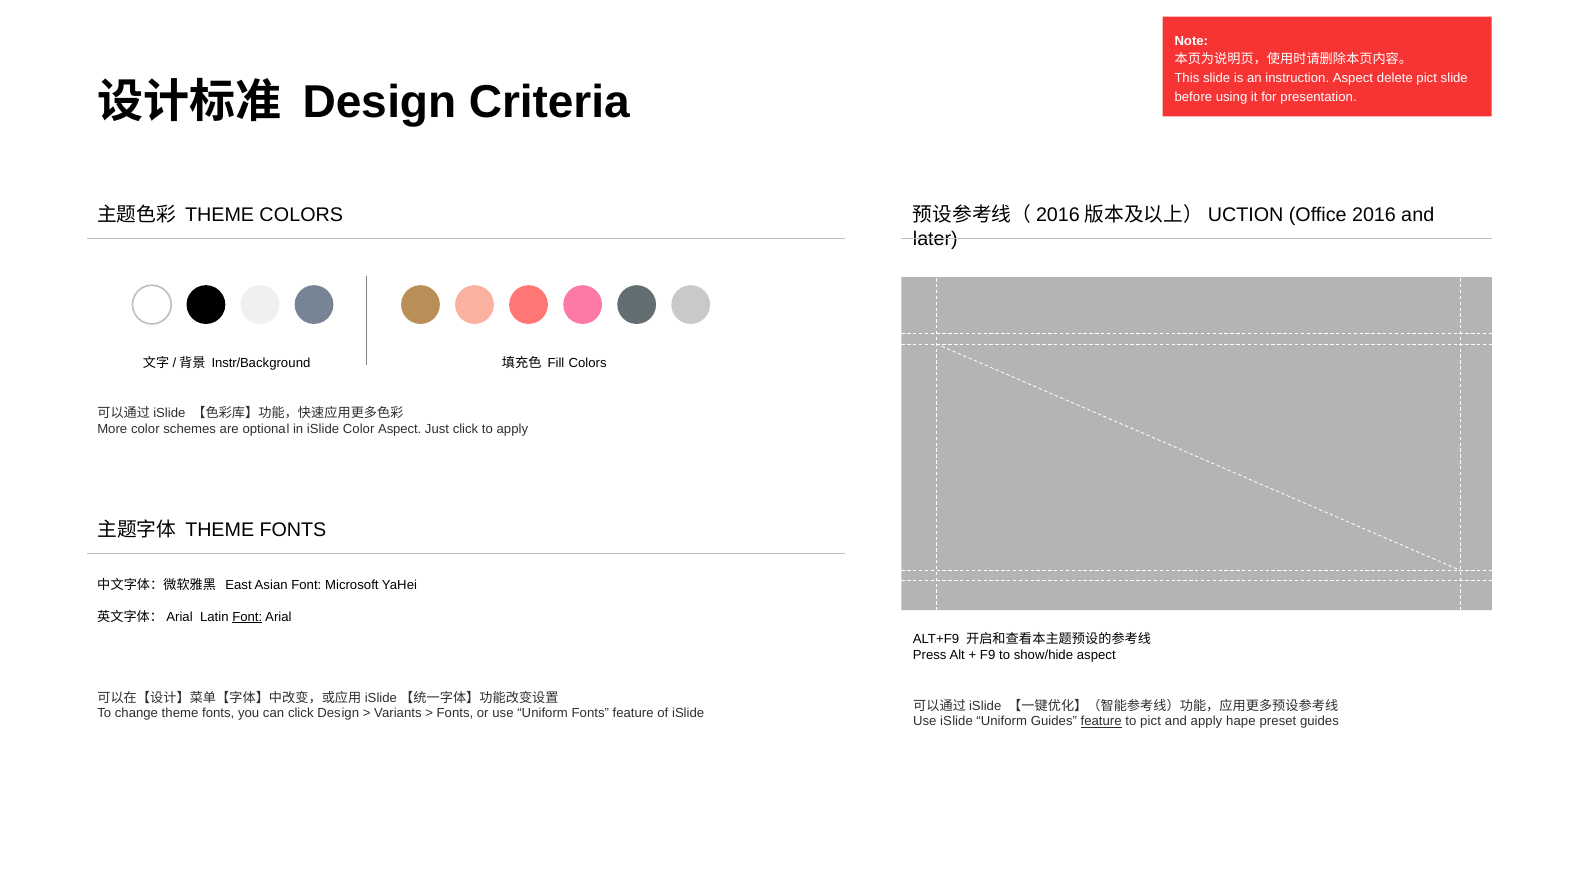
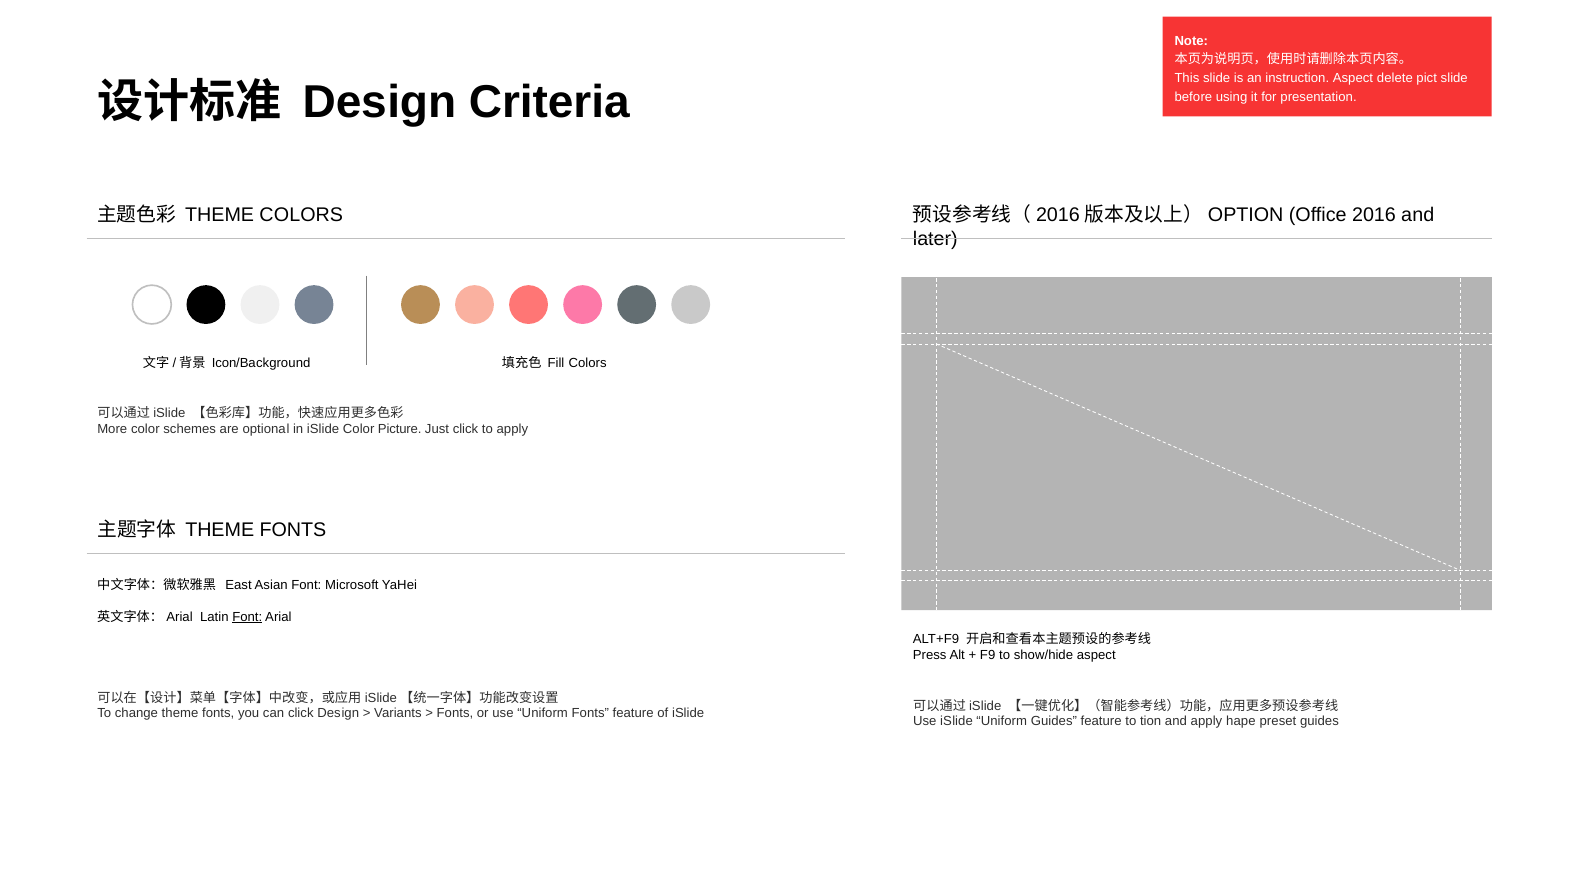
UCTION: UCTION -> OPTION
Instr/Ba: Instr/Ba -> Icon/Ba
Color Aspect: Aspect -> Picture
feature at (1101, 722) underline: present -> none
to pict: pict -> tion
